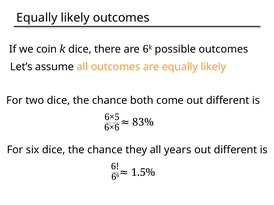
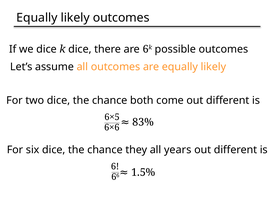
we coin: coin -> dice
